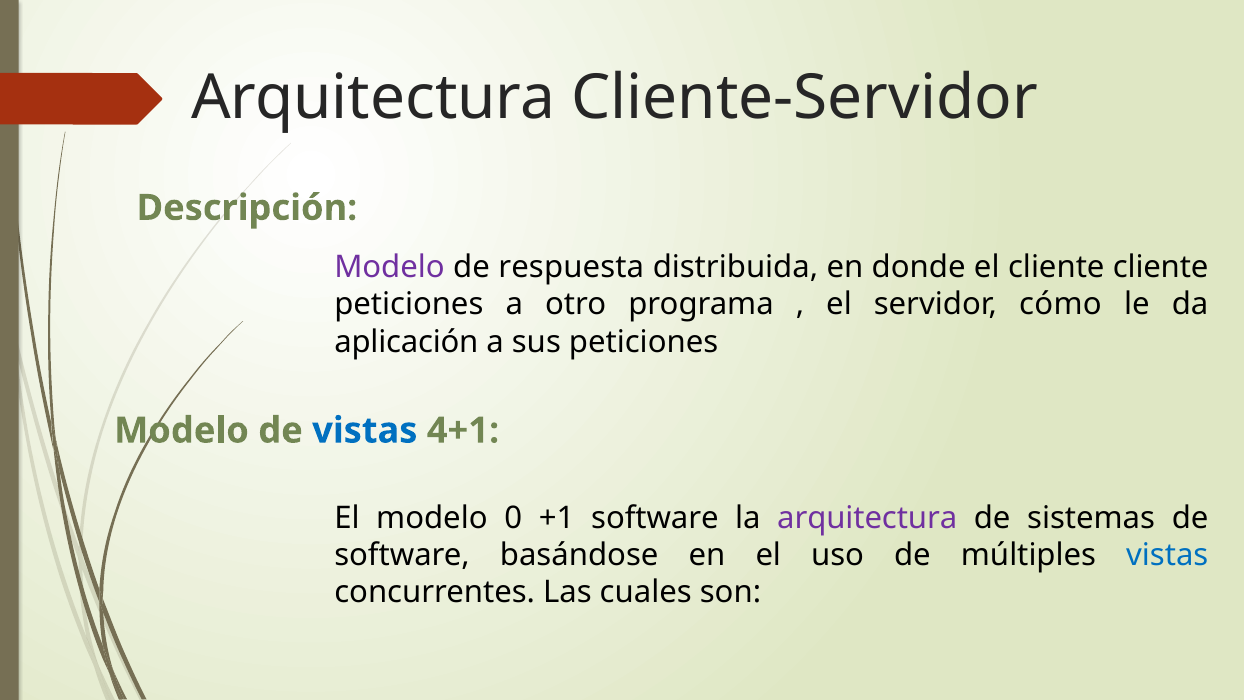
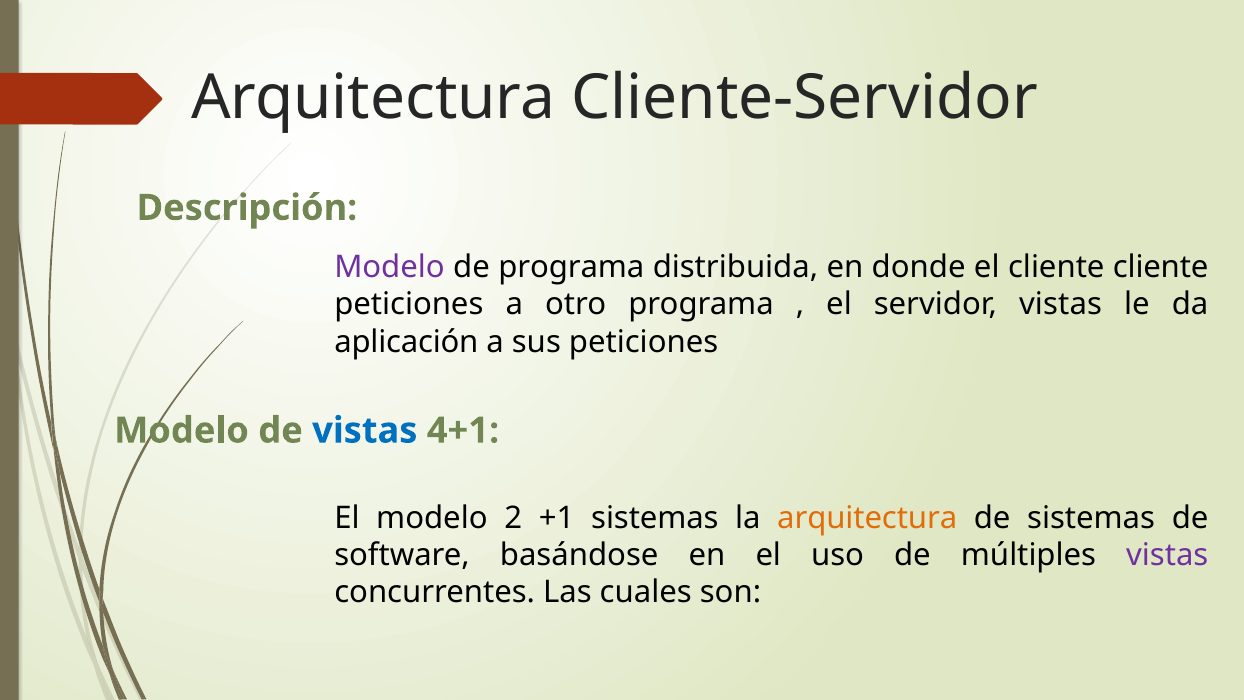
de respuesta: respuesta -> programa
servidor cómo: cómo -> vistas
0: 0 -> 2
+1 software: software -> sistemas
arquitectura at (867, 518) colour: purple -> orange
vistas at (1167, 555) colour: blue -> purple
